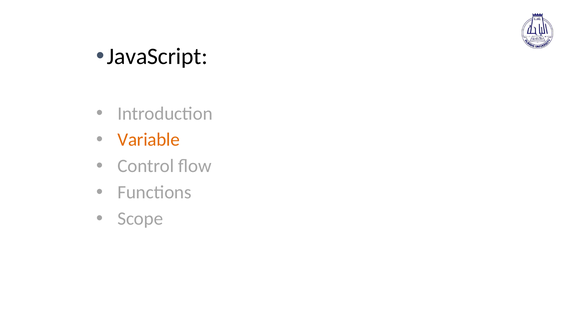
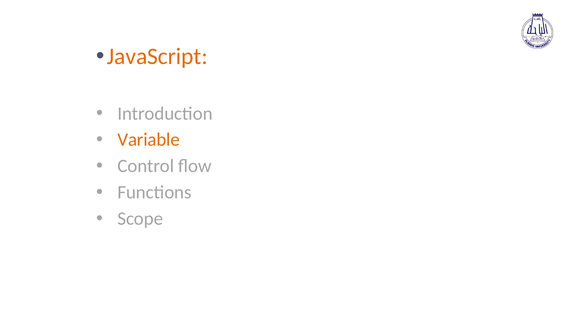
JavaScript colour: black -> orange
